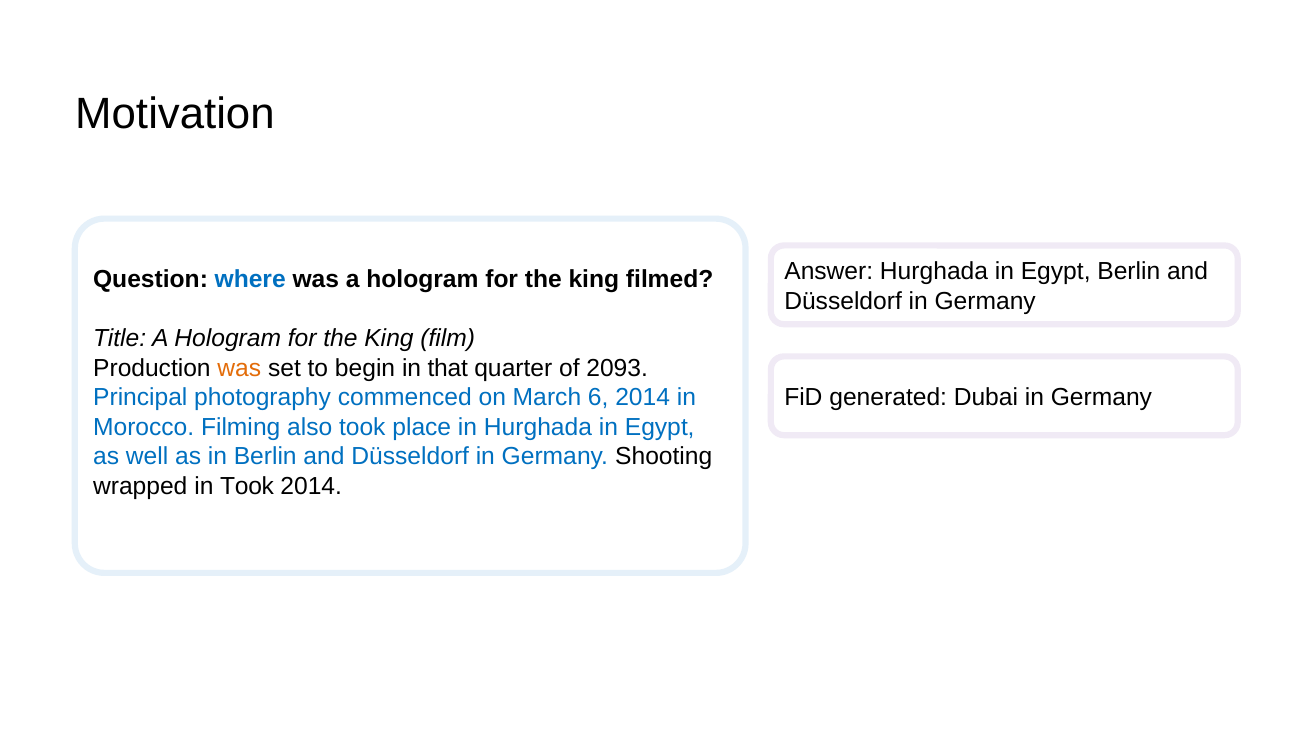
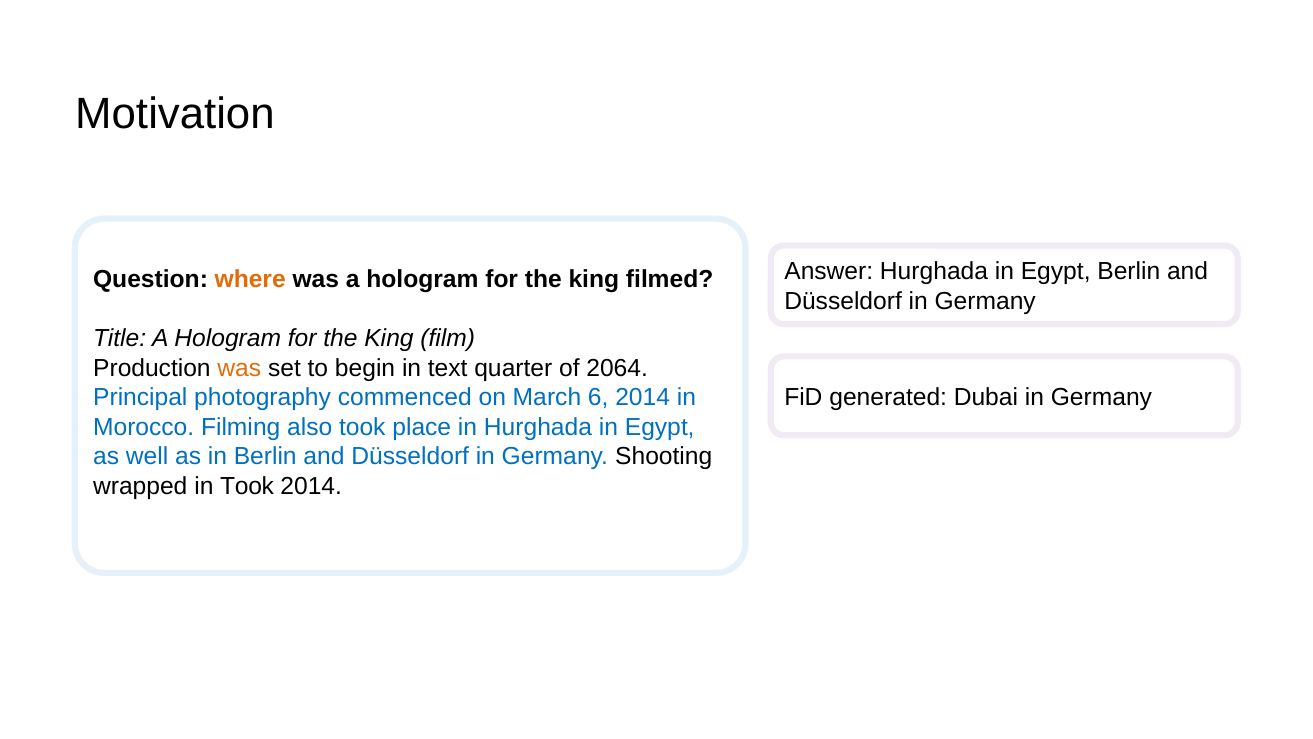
where colour: blue -> orange
that: that -> text
2093: 2093 -> 2064
